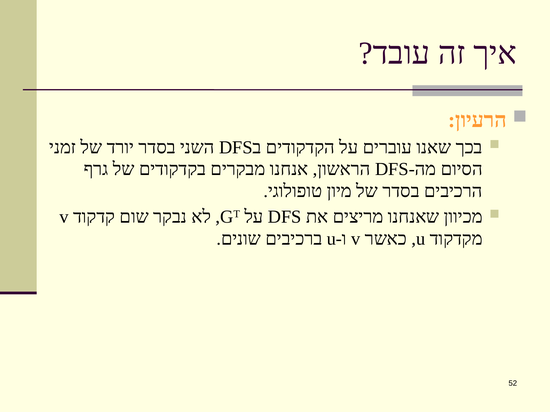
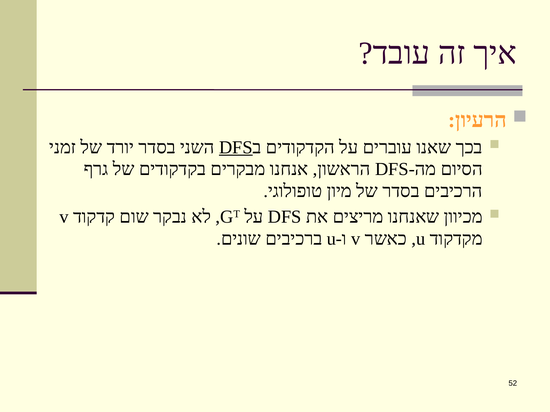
DFS at (236, 147) underline: none -> present
